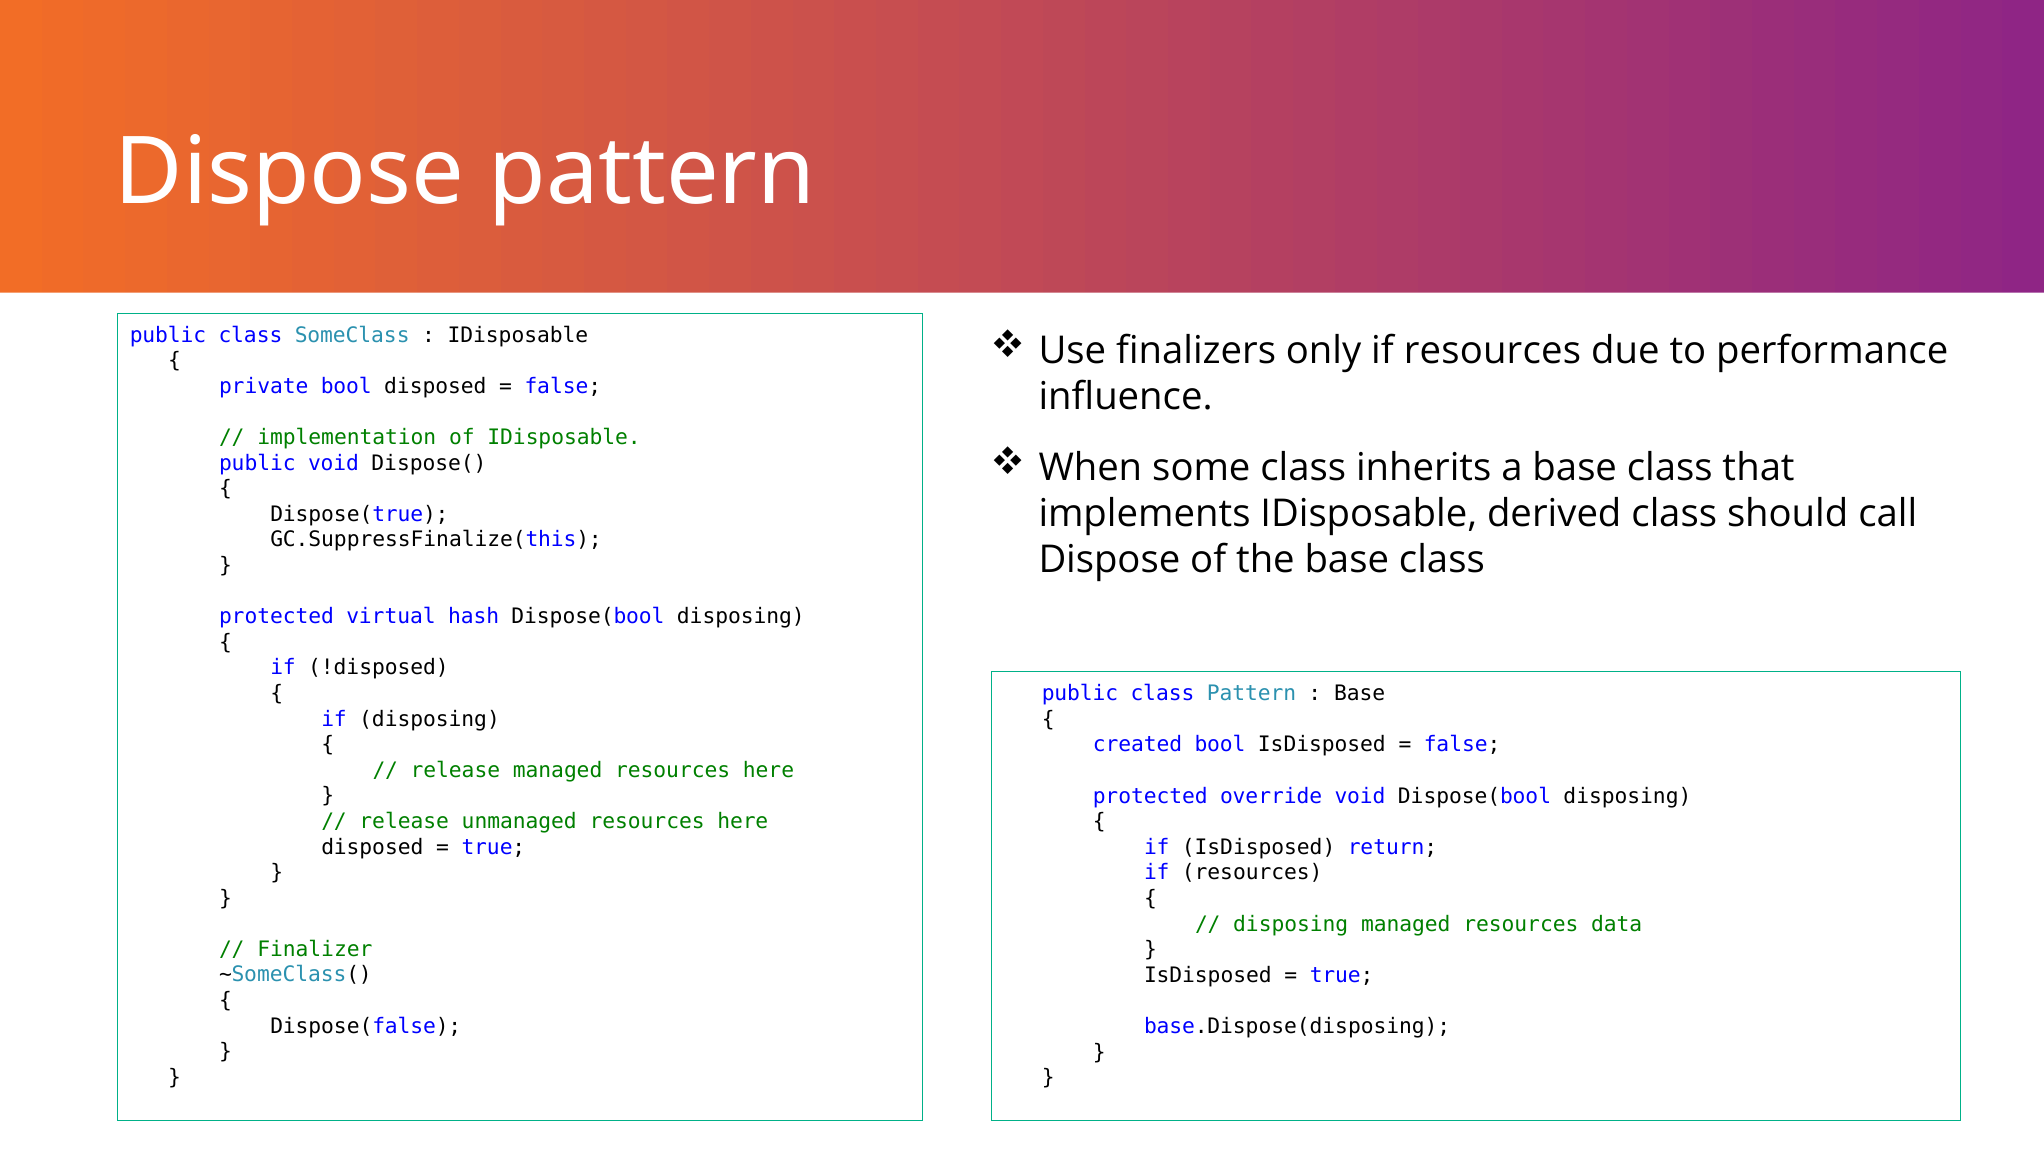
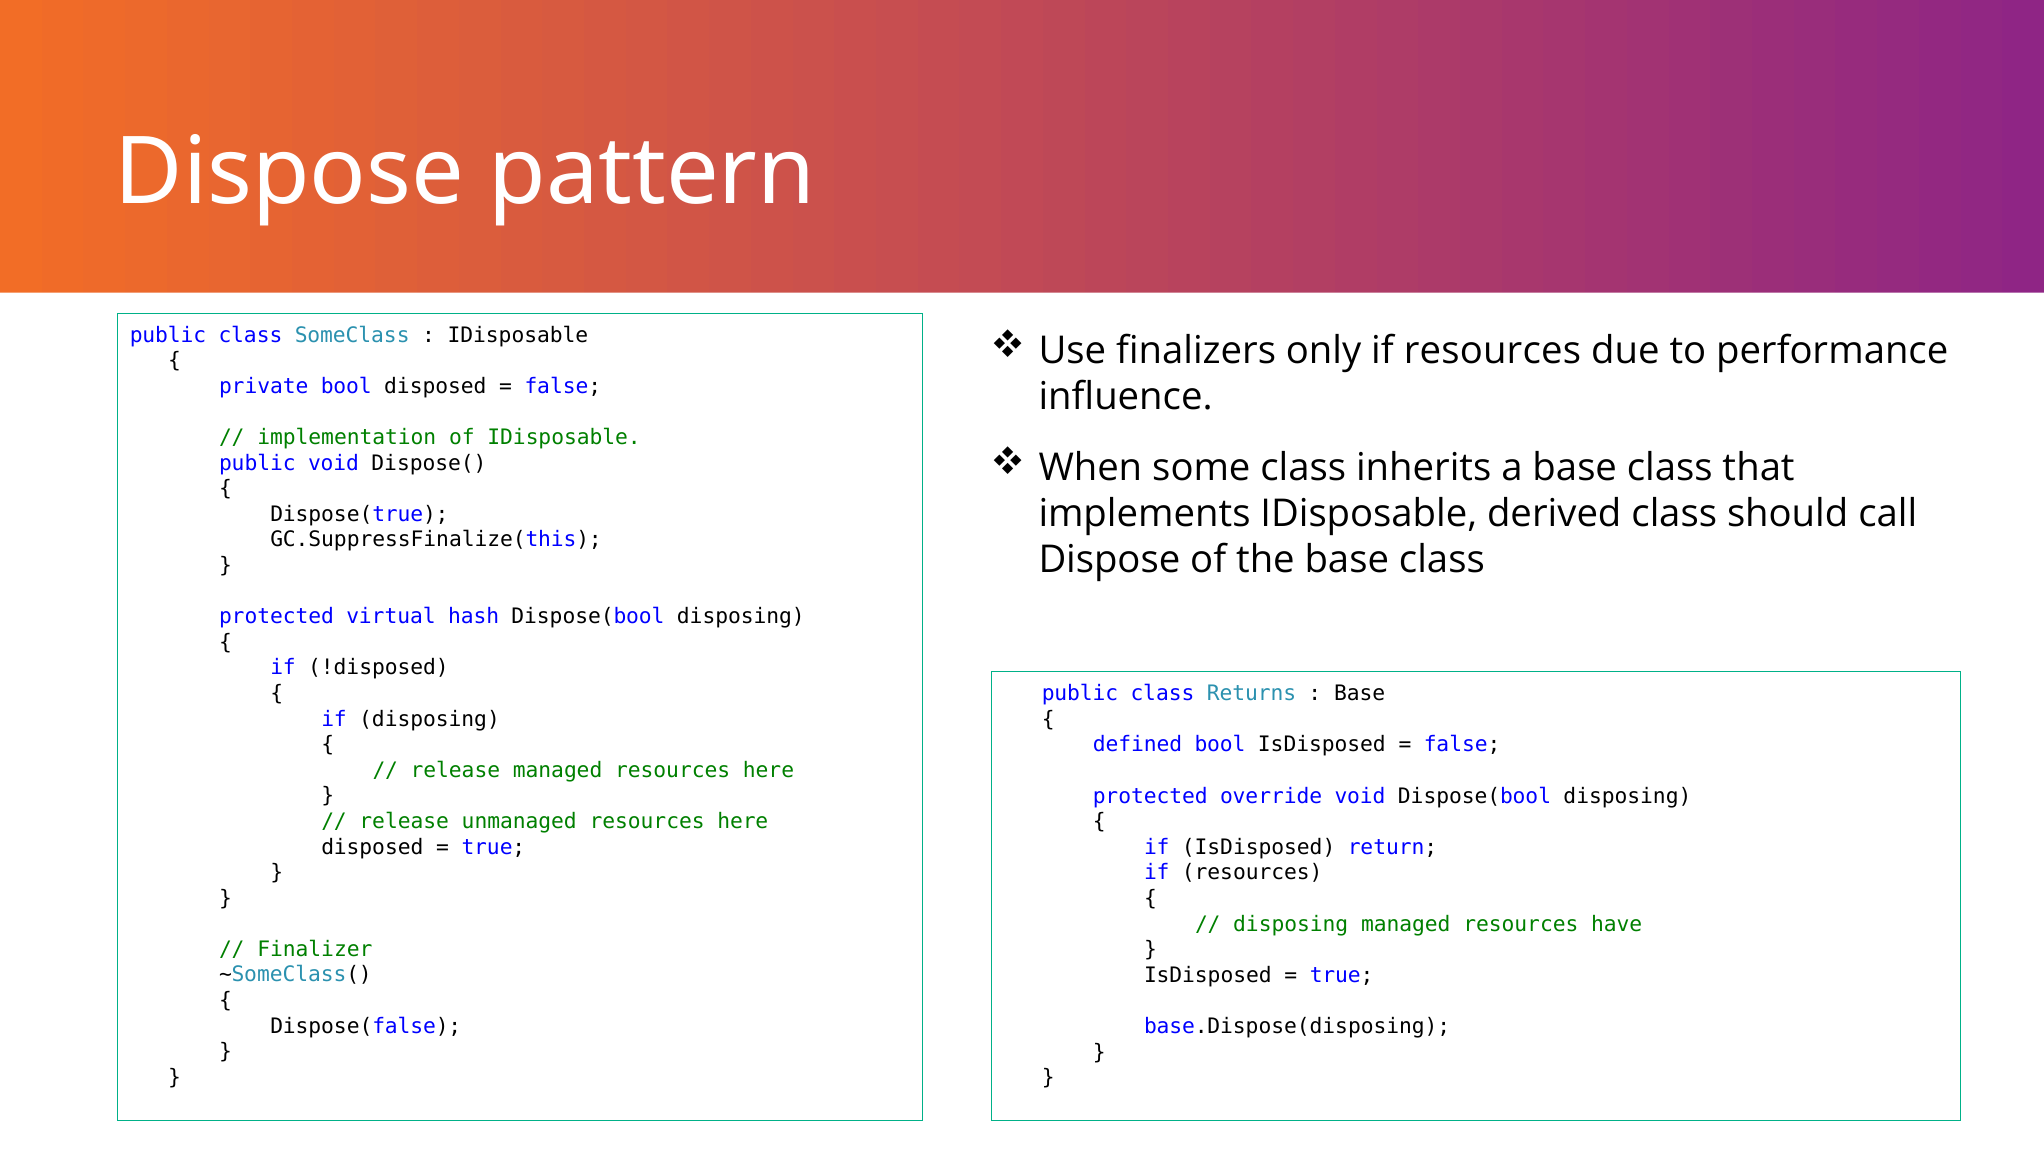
class Pattern: Pattern -> Returns
created: created -> defined
data: data -> have
